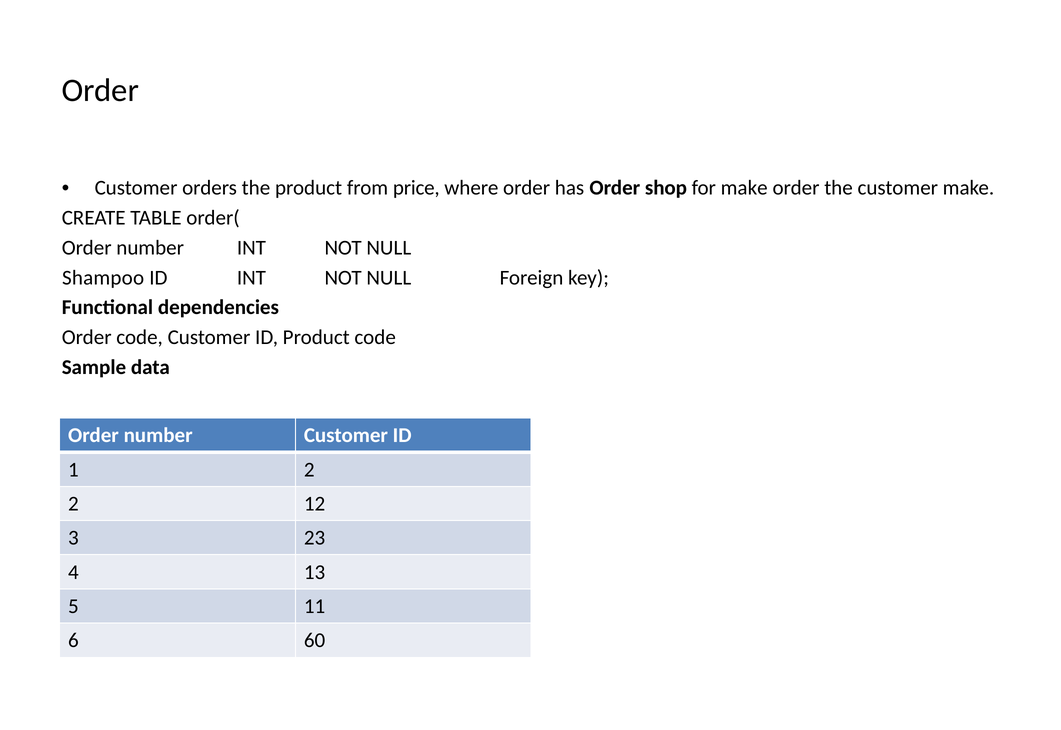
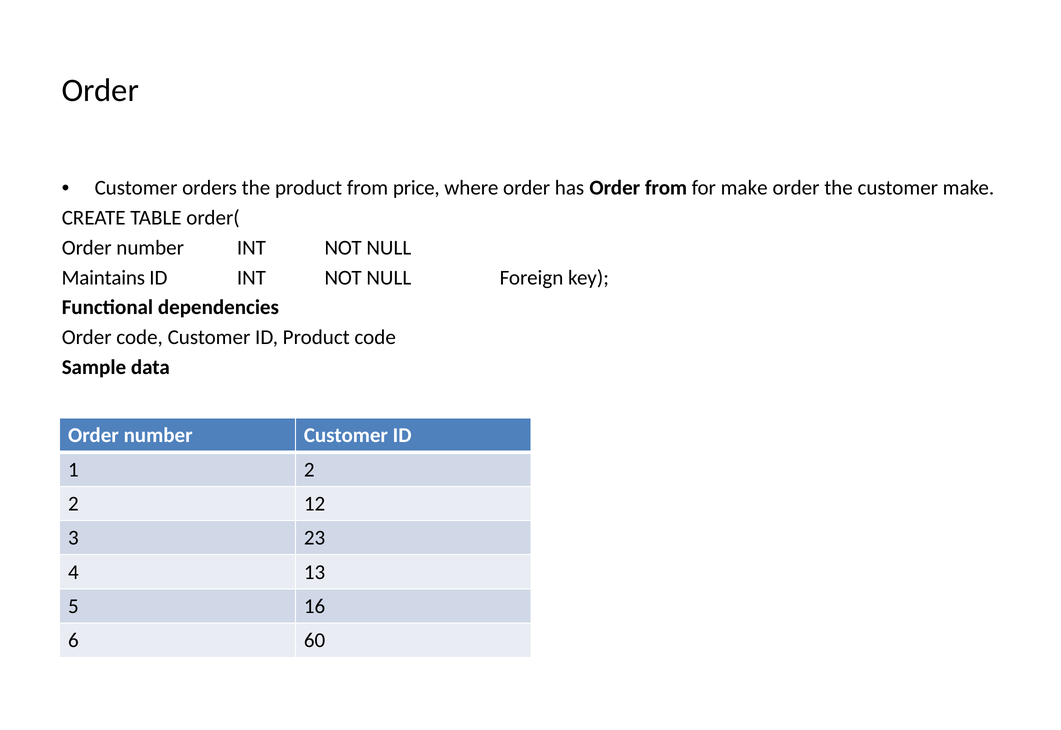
Order shop: shop -> from
Shampoo: Shampoo -> Maintains
11: 11 -> 16
